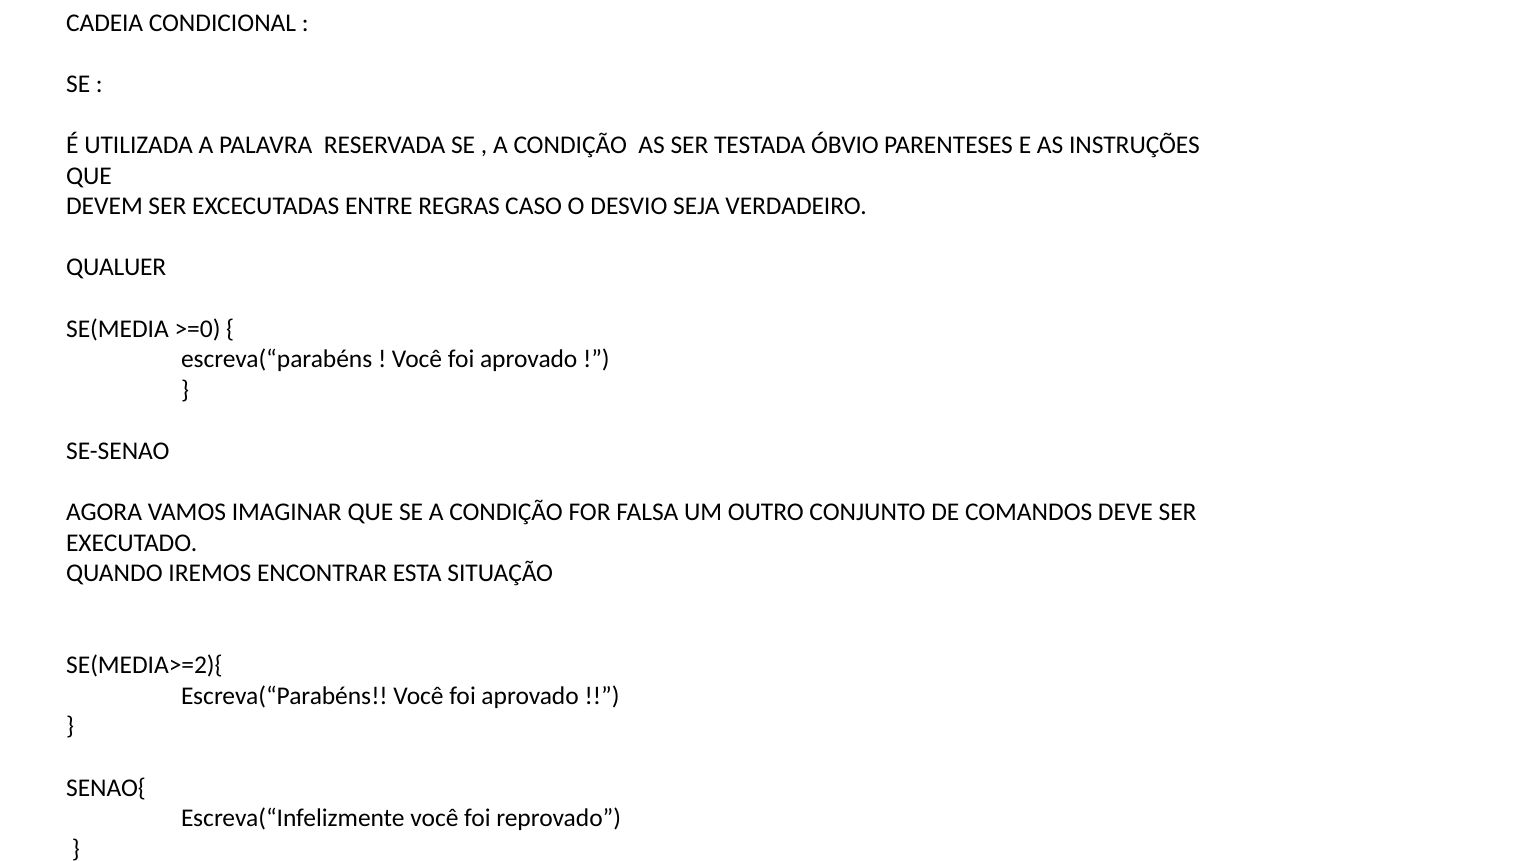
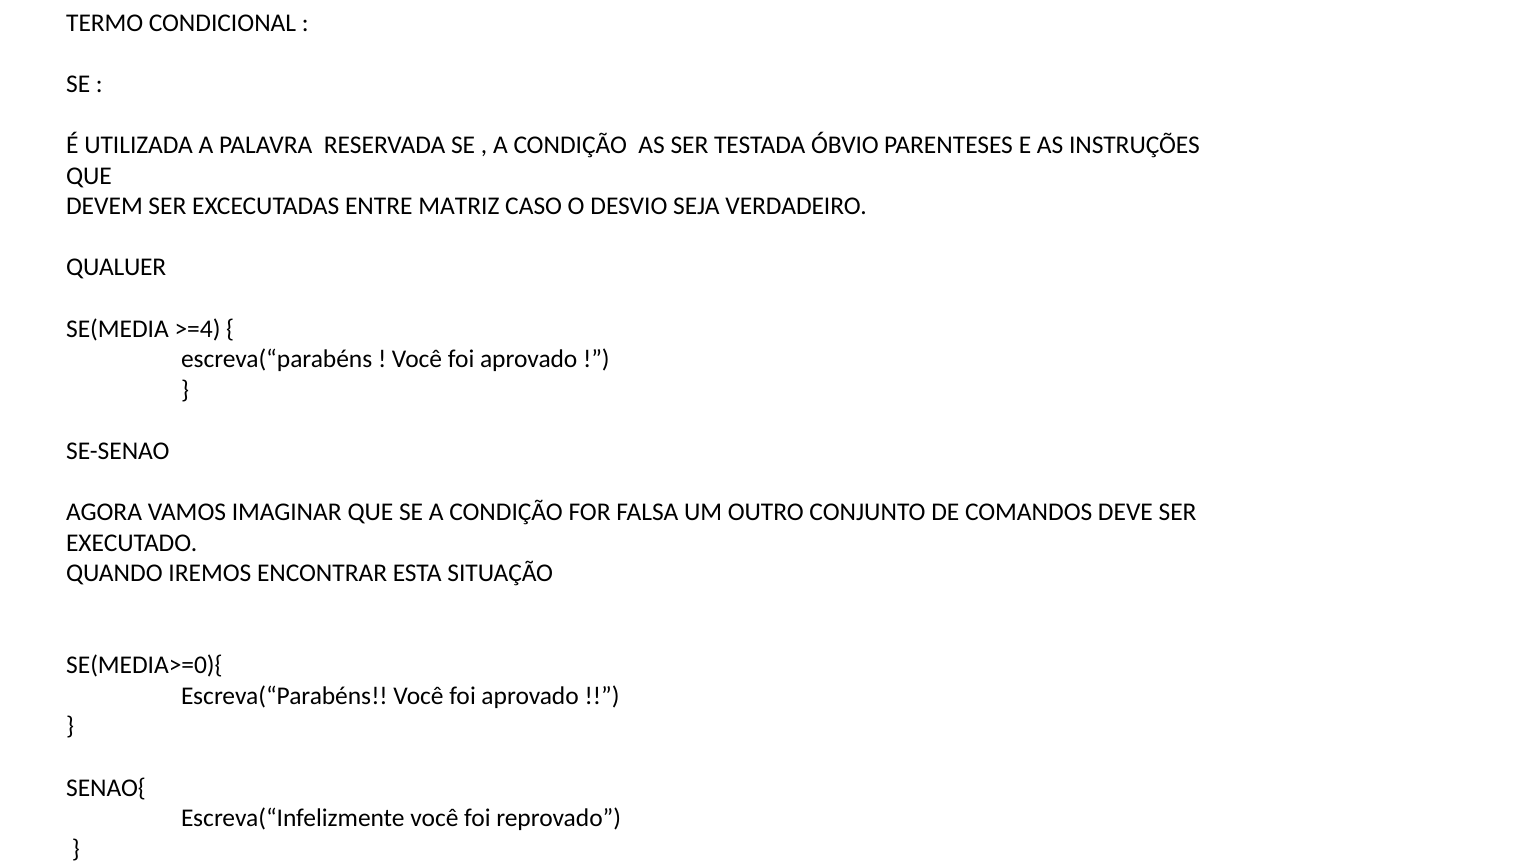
CADEIA: CADEIA -> TERMO
REGRAS: REGRAS -> MATRIZ
>=0: >=0 -> >=4
SE(MEDIA>=2){: SE(MEDIA>=2){ -> SE(MEDIA>=0){
